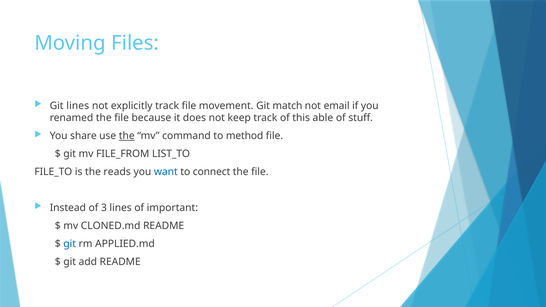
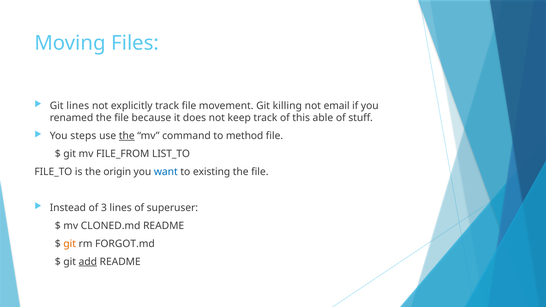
match: match -> killing
share: share -> steps
reads: reads -> origin
connect: connect -> existing
important: important -> superuser
git at (70, 244) colour: blue -> orange
APPLIED.md: APPLIED.md -> FORGOT.md
add underline: none -> present
